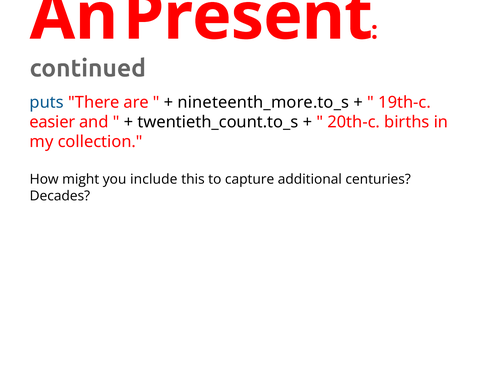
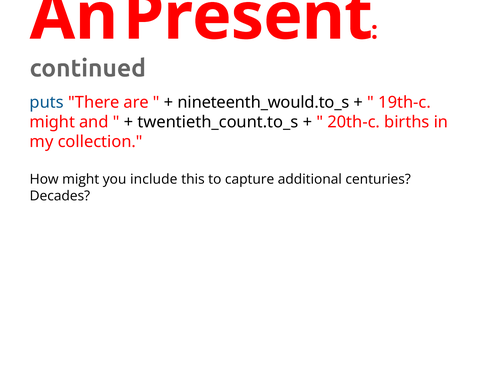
nineteenth_more.to_s: nineteenth_more.to_s -> nineteenth_would.to_s
easier at (52, 122): easier -> might
